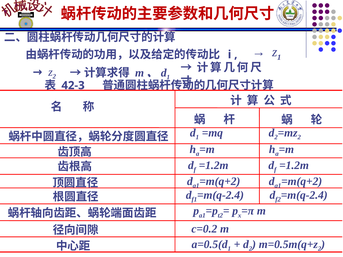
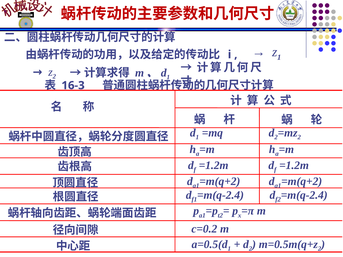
42-3: 42-3 -> 16-3
